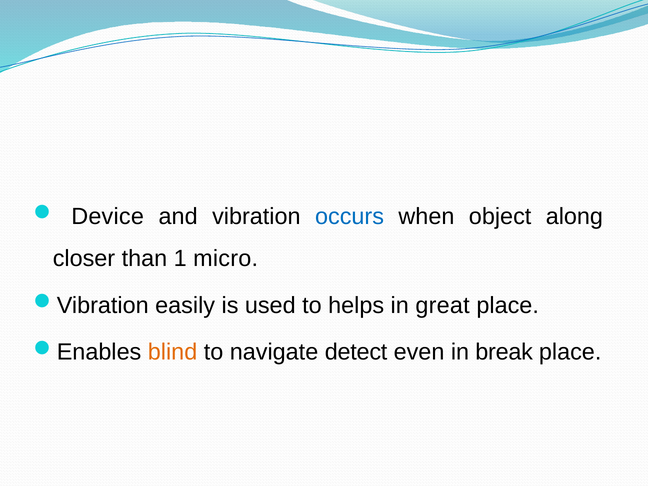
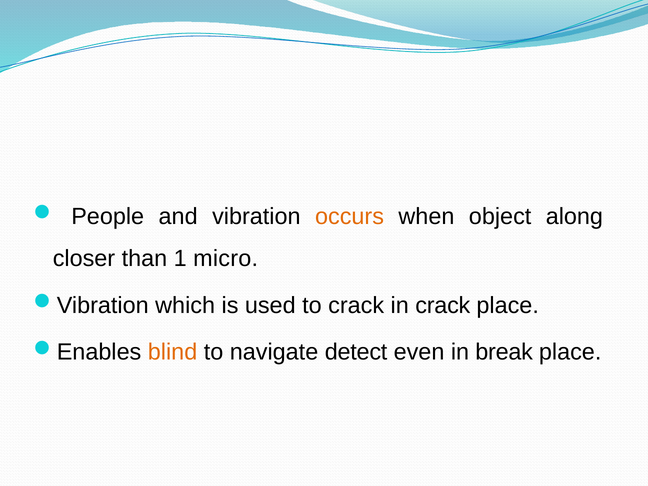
Device: Device -> People
occurs colour: blue -> orange
easily: easily -> which
to helps: helps -> crack
in great: great -> crack
